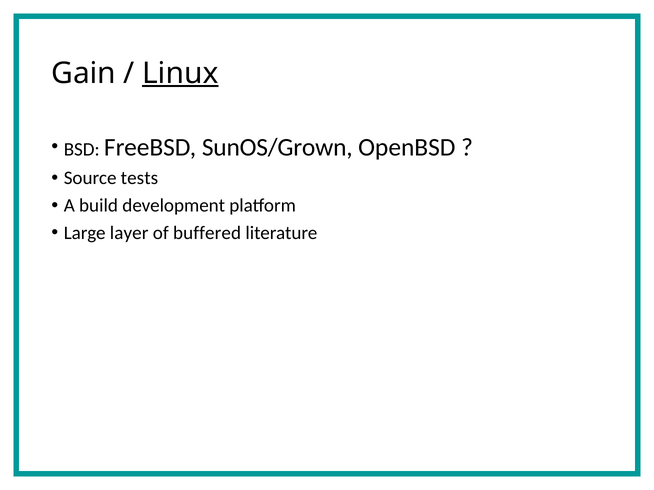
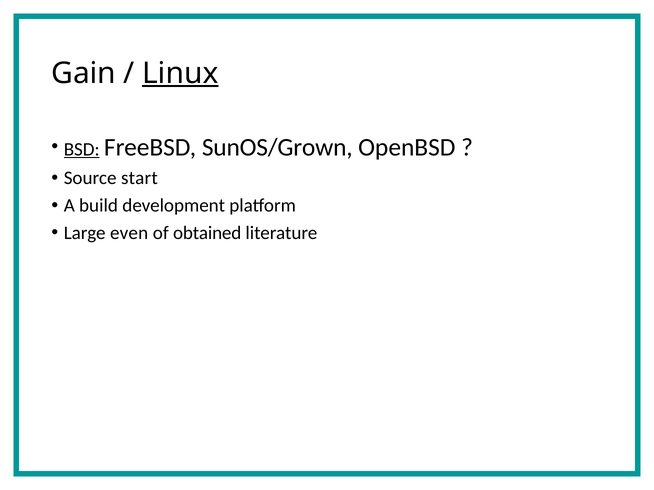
BSD underline: none -> present
tests: tests -> start
layer: layer -> even
buffered: buffered -> obtained
